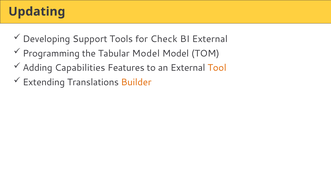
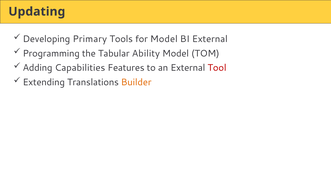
Support: Support -> Primary
for Check: Check -> Model
Tabular Model: Model -> Ability
Tool colour: orange -> red
